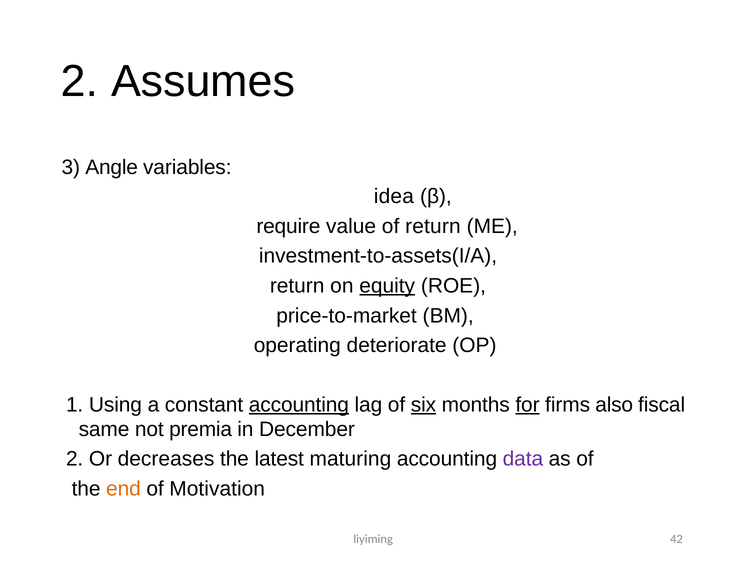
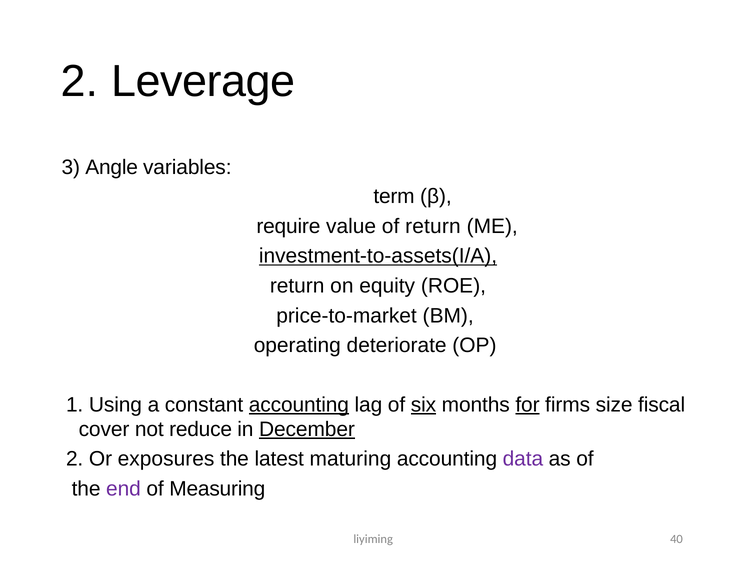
Assumes: Assumes -> Leverage
idea: idea -> term
investment-to-assets(I/A underline: none -> present
equity underline: present -> none
also: also -> size
same: same -> cover
premia: premia -> reduce
December underline: none -> present
decreases: decreases -> exposures
end colour: orange -> purple
Motivation: Motivation -> Measuring
42: 42 -> 40
